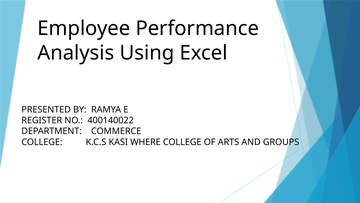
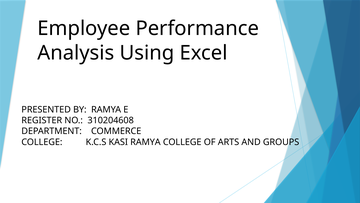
400140022: 400140022 -> 310204608
KASI WHERE: WHERE -> RAMYA
